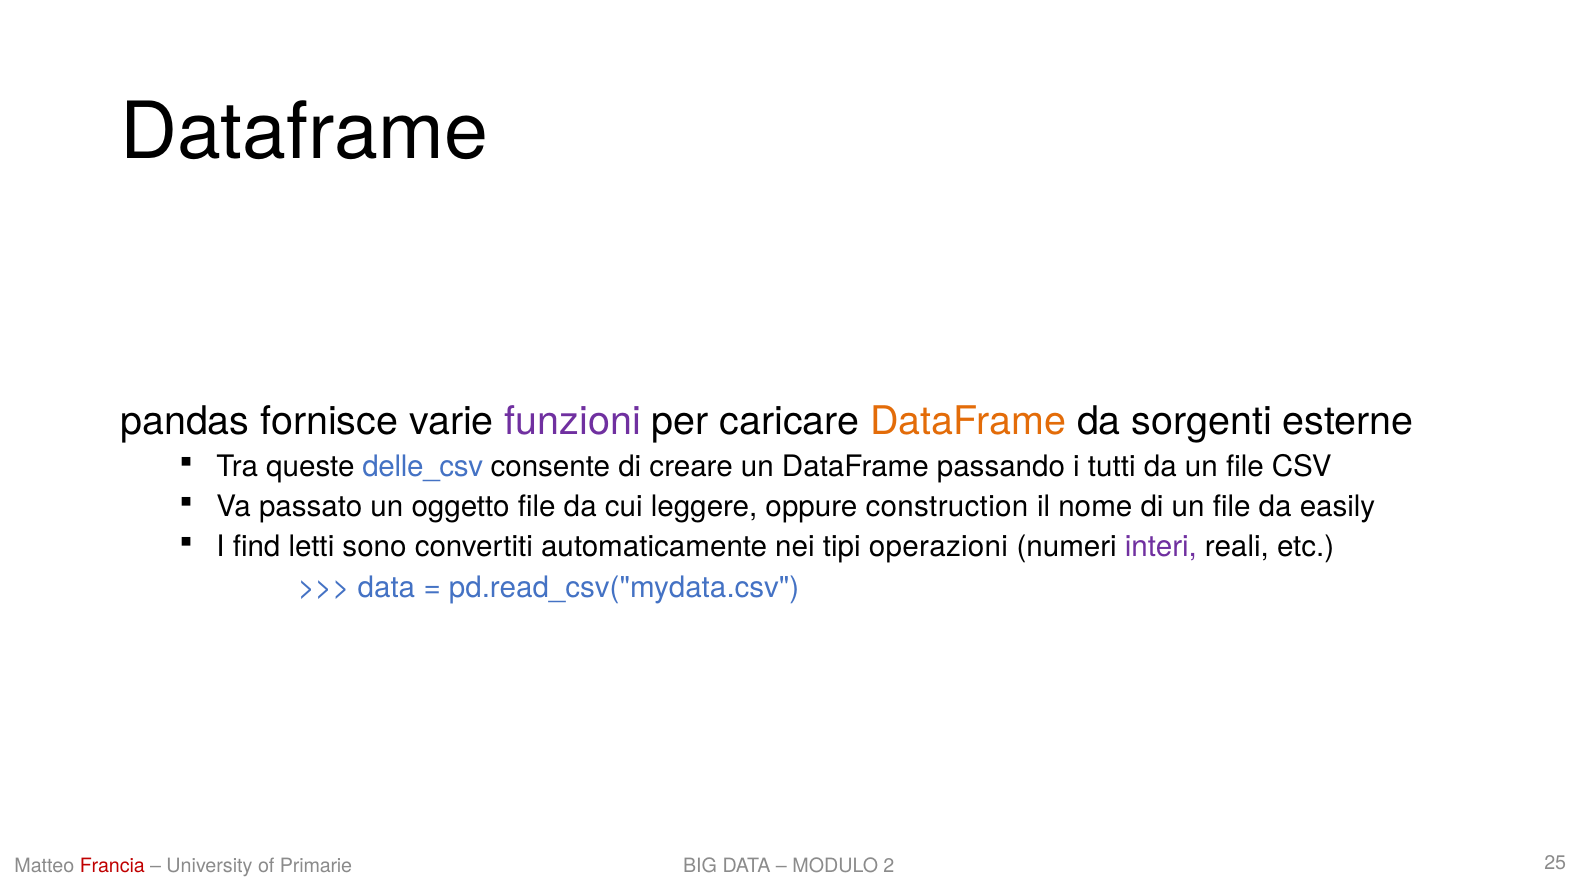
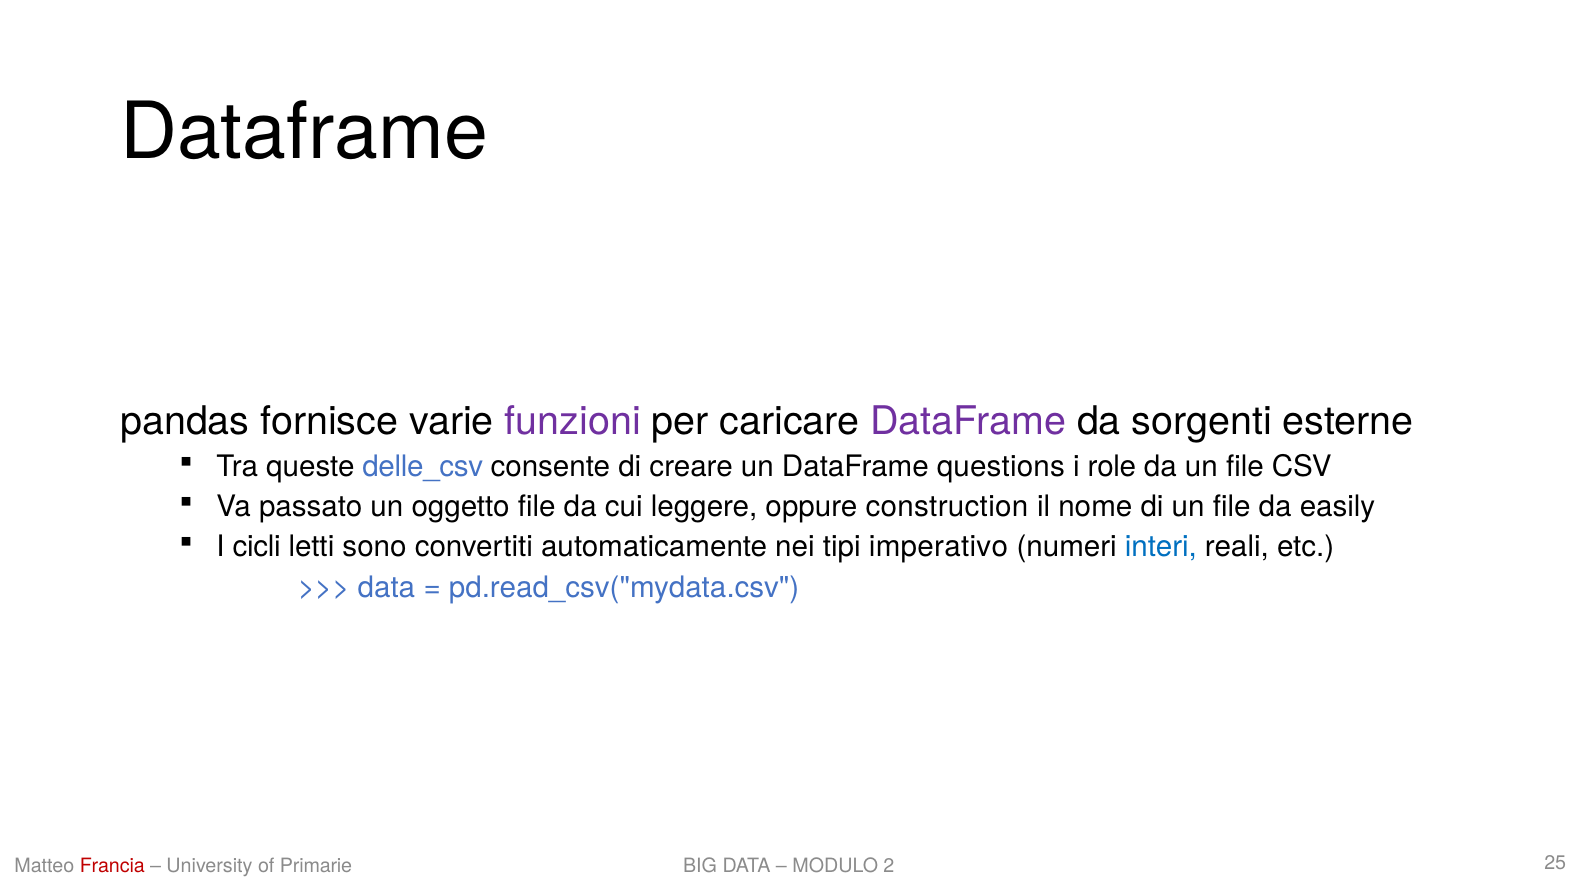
DataFrame at (968, 421) colour: orange -> purple
passando: passando -> questions
tutti: tutti -> role
find: find -> cicli
operazioni: operazioni -> imperativo
interi colour: purple -> blue
